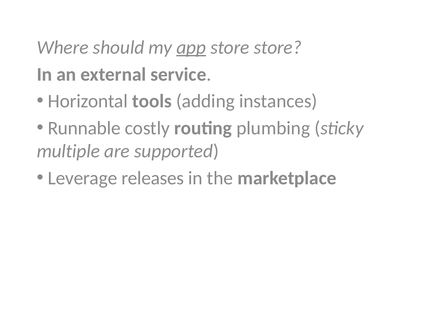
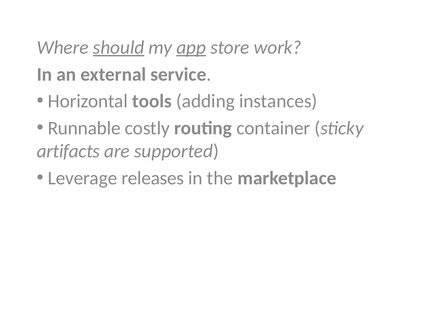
should underline: none -> present
store store: store -> work
plumbing: plumbing -> container
multiple: multiple -> artifacts
